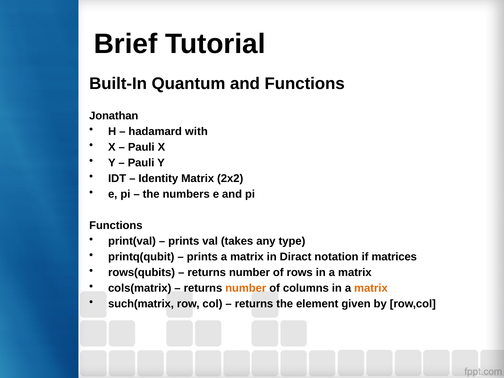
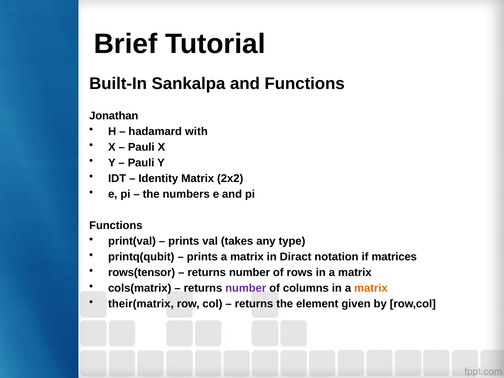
Quantum: Quantum -> Sankalpa
rows(qubits: rows(qubits -> rows(tensor
number at (246, 288) colour: orange -> purple
such(matrix: such(matrix -> their(matrix
